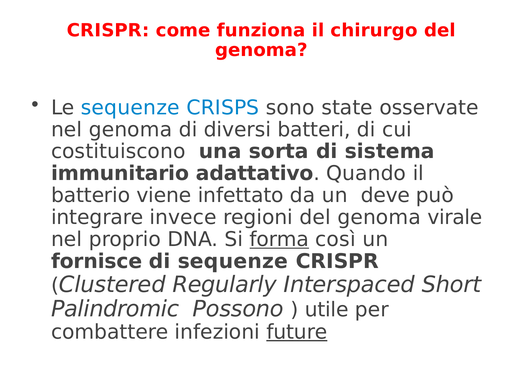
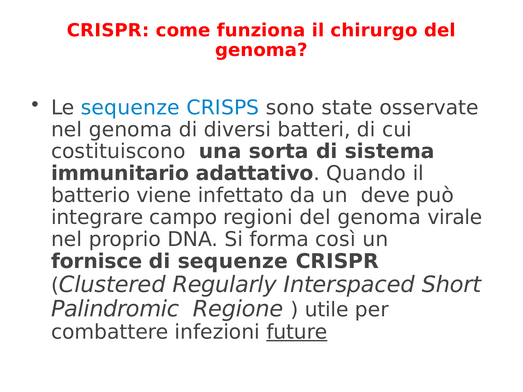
invece: invece -> campo
forma underline: present -> none
Possono: Possono -> Regione
